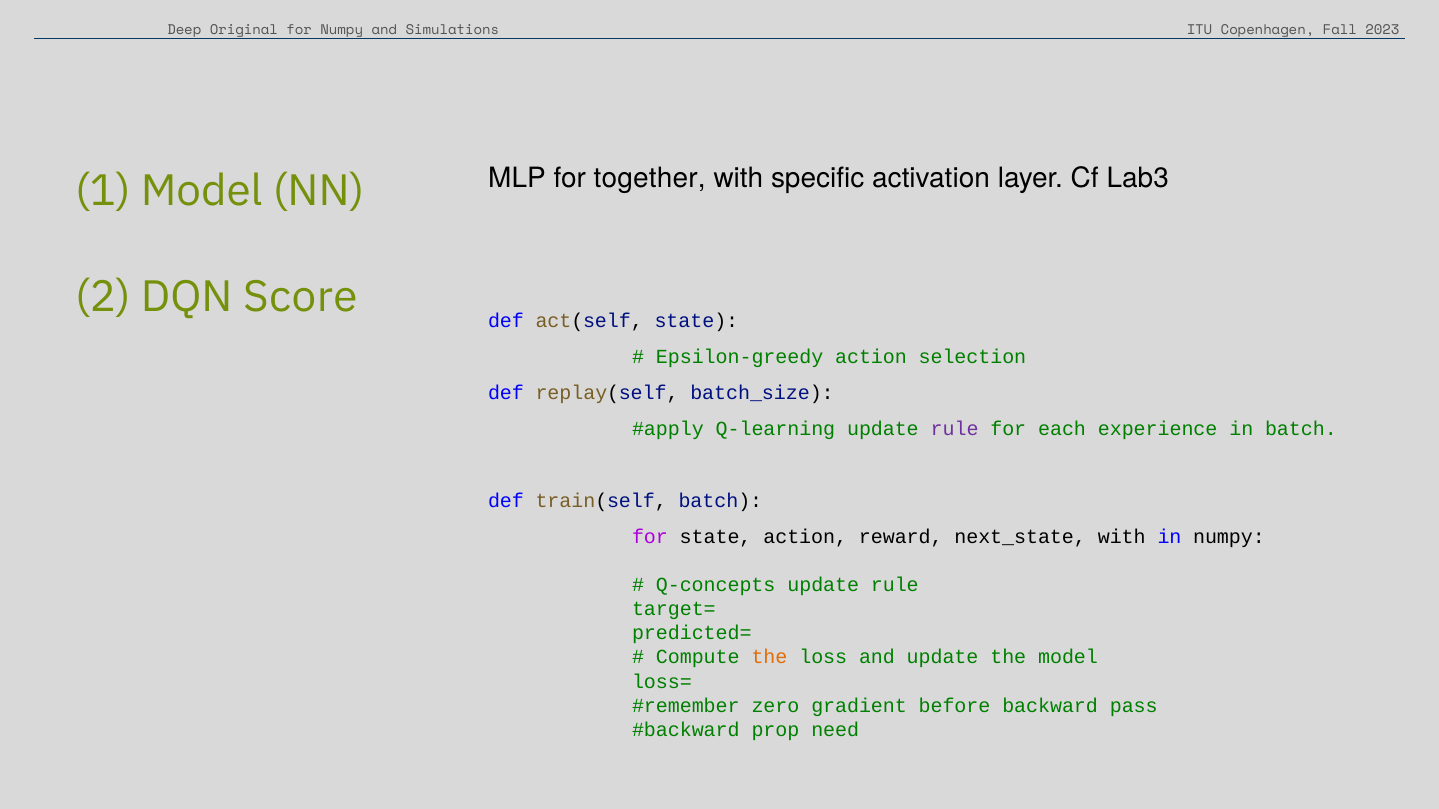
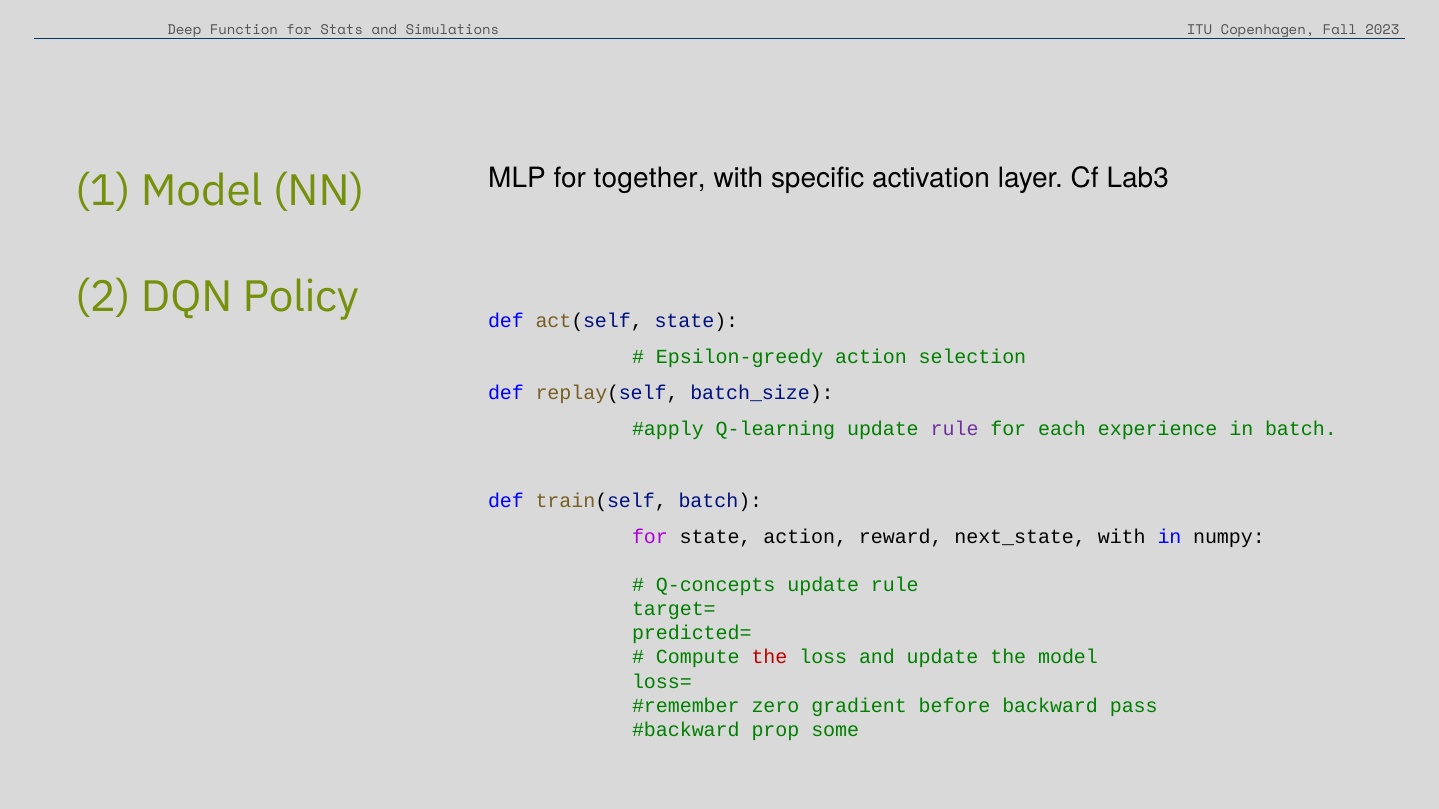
Original: Original -> Function
for Numpy: Numpy -> Stats
Score: Score -> Policy
the at (769, 658) colour: orange -> red
need: need -> some
